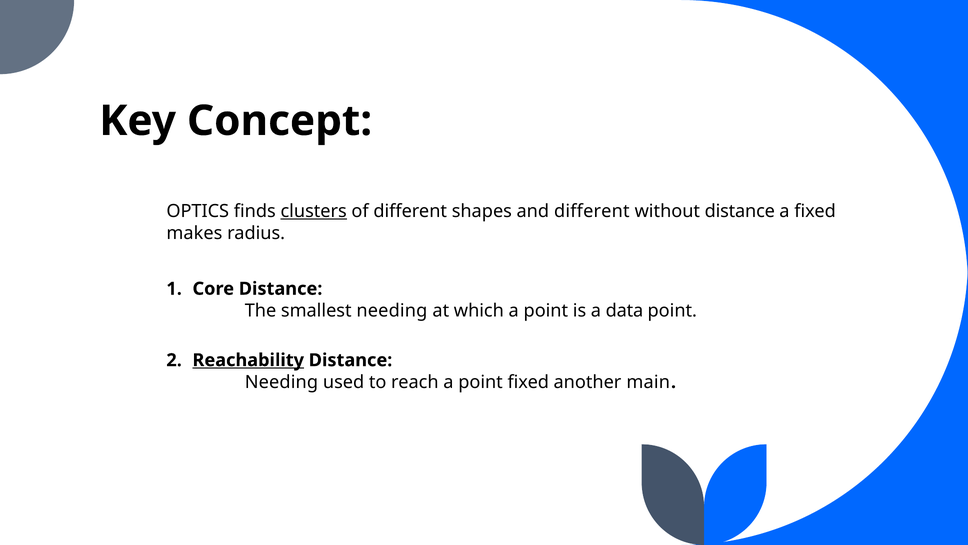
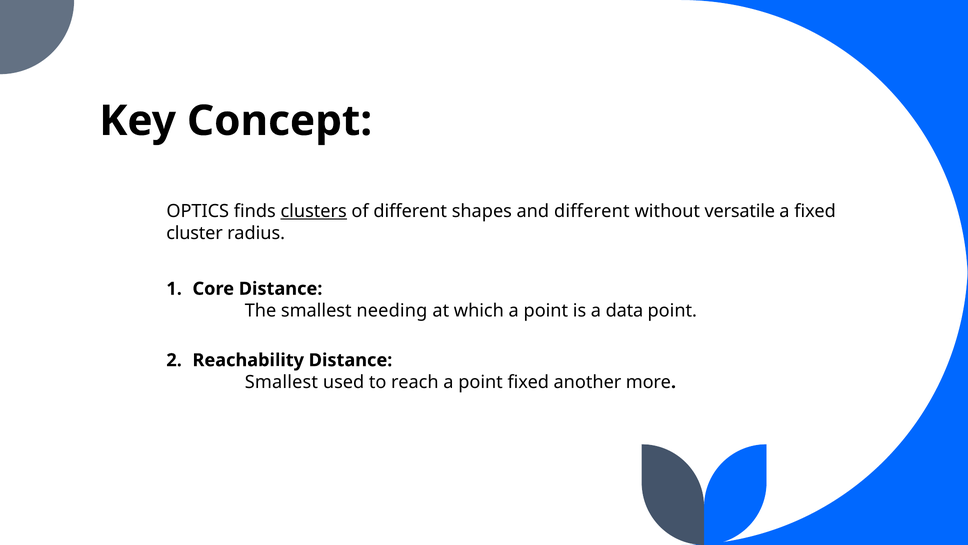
without distance: distance -> versatile
makes: makes -> cluster
Reachability underline: present -> none
Needing at (281, 382): Needing -> Smallest
main: main -> more
